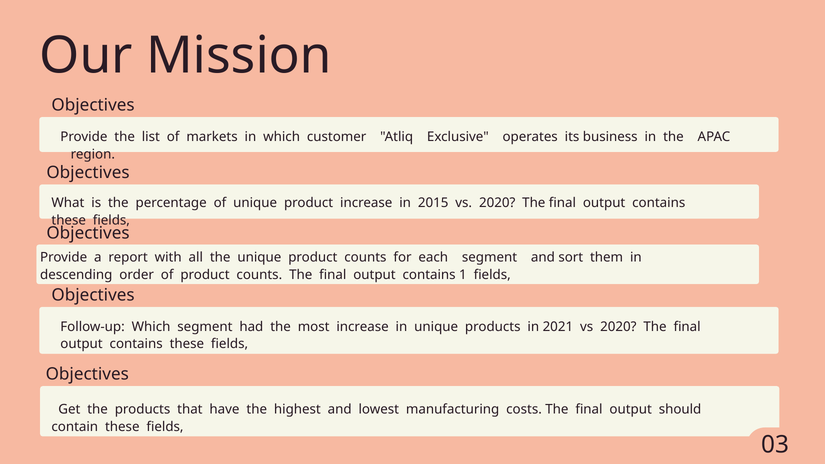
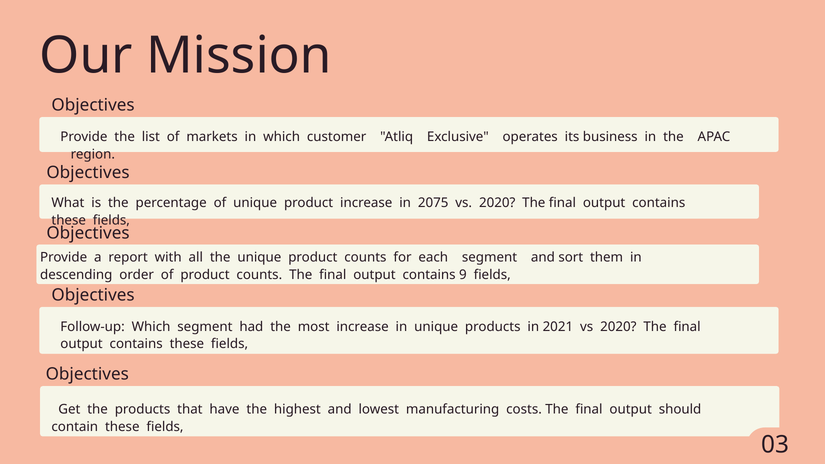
2015: 2015 -> 2075
1: 1 -> 9
